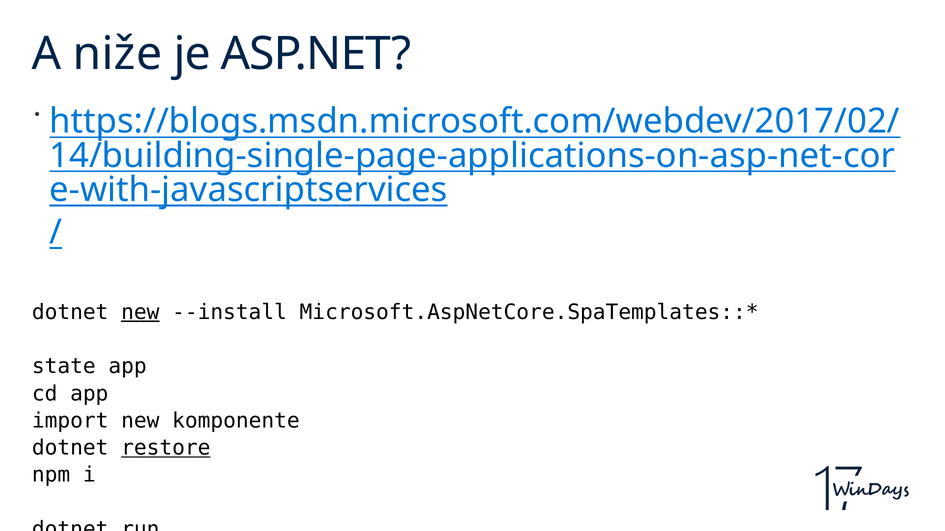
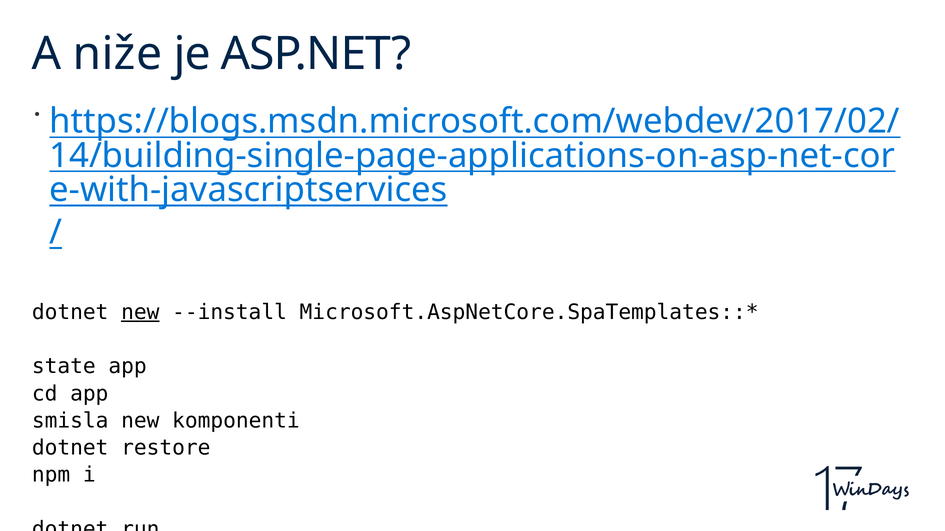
import: import -> smisla
komponente: komponente -> komponenti
restore underline: present -> none
